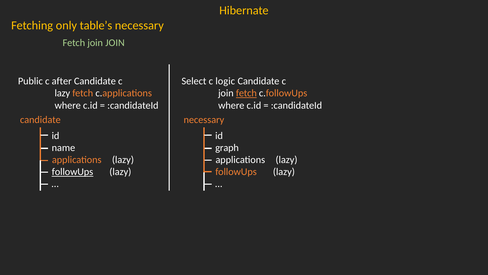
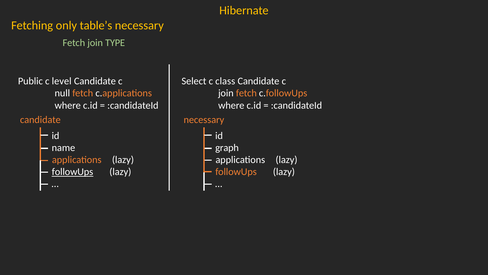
join JOIN: JOIN -> TYPE
after: after -> level
logic: logic -> class
lazy at (62, 93): lazy -> null
fetch at (246, 93) underline: present -> none
